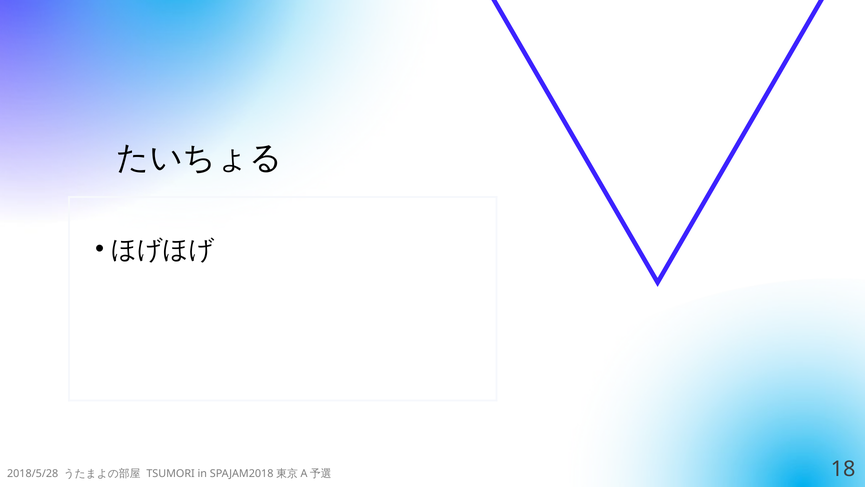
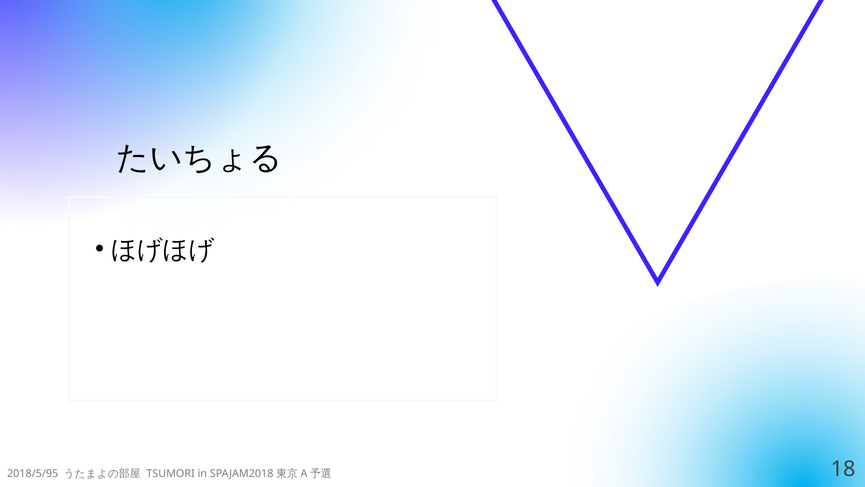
2018/5/28: 2018/5/28 -> 2018/5/95
